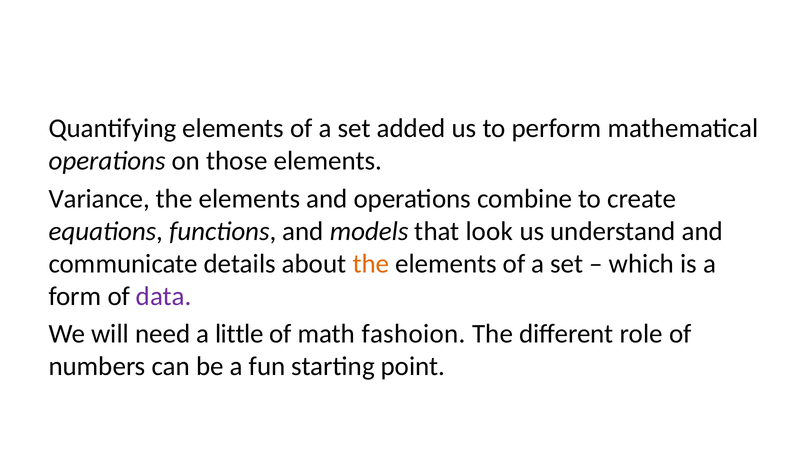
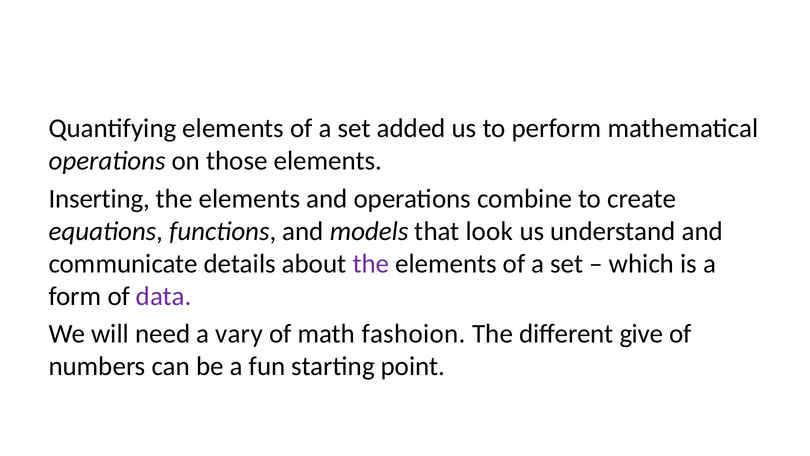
Variance: Variance -> Inserting
the at (371, 263) colour: orange -> purple
little: little -> vary
role: role -> give
